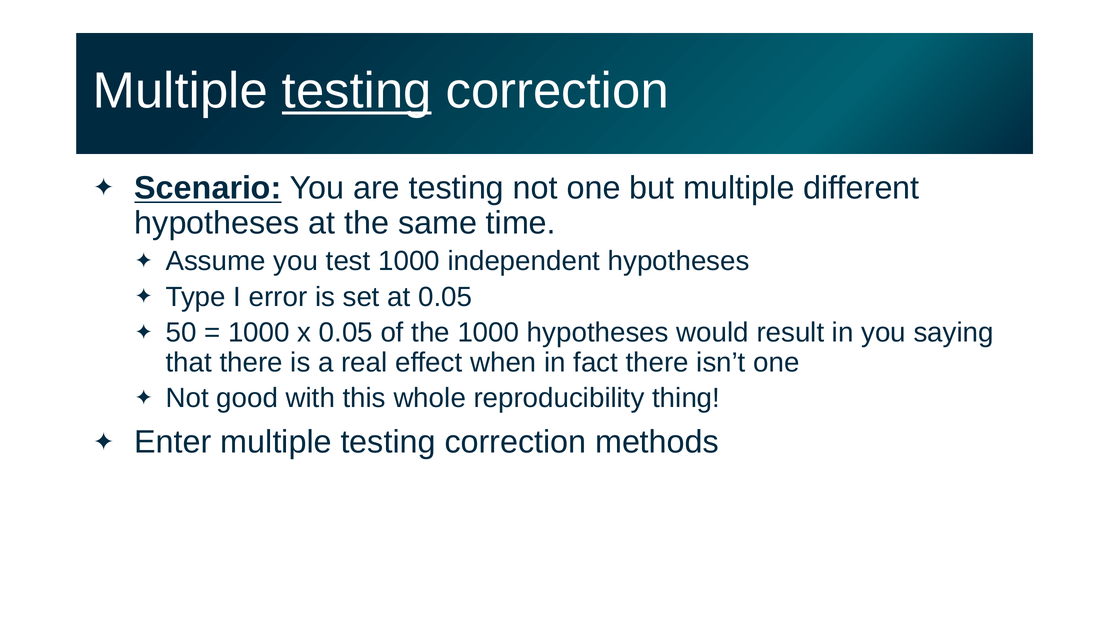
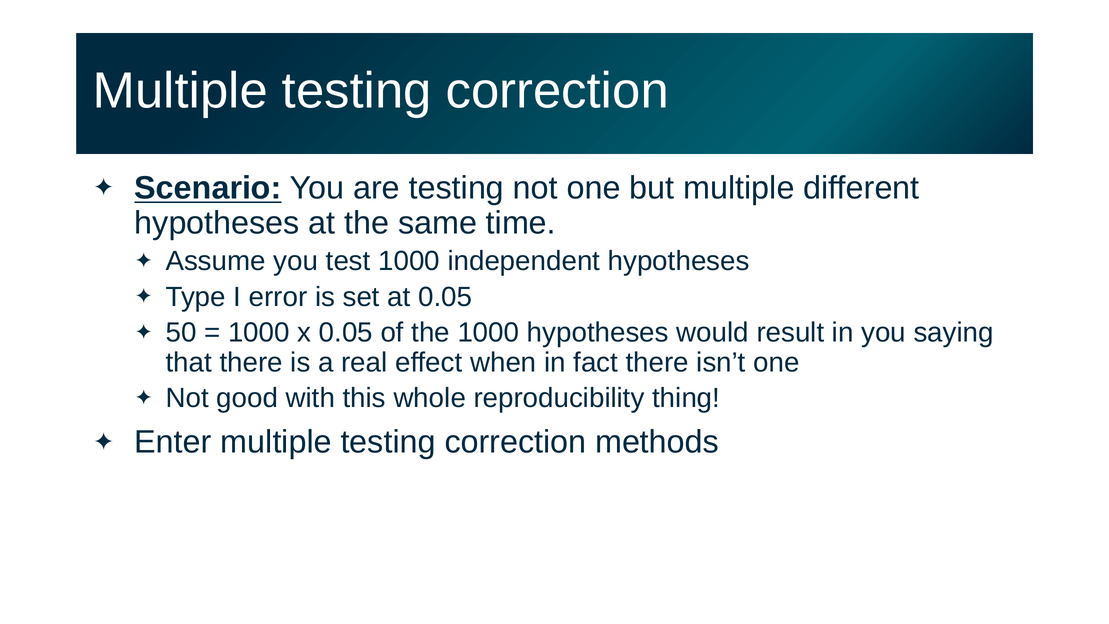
testing at (357, 91) underline: present -> none
